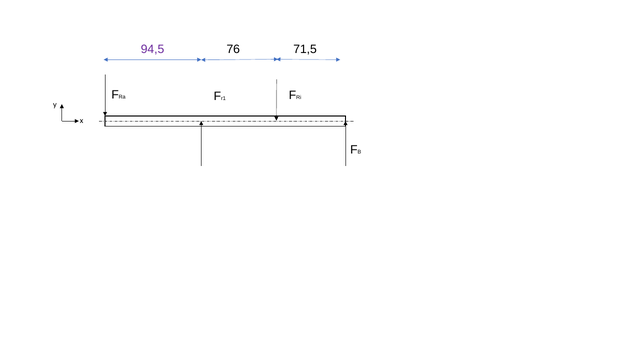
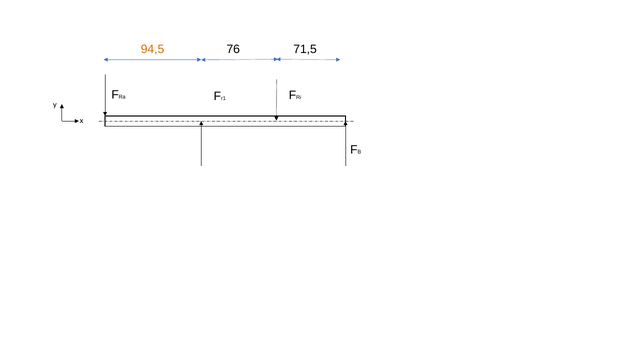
94,5 colour: purple -> orange
